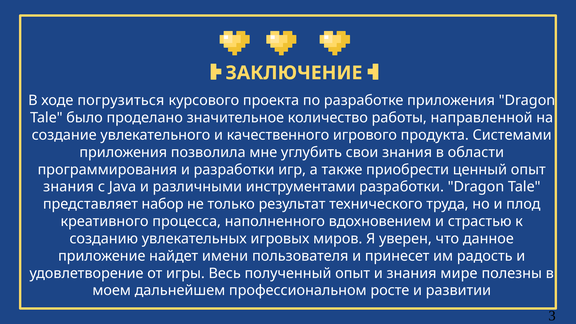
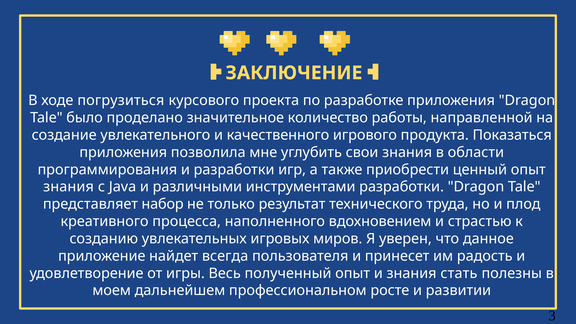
Системами: Системами -> Показаться
имени: имени -> всегда
мире: мире -> стать
